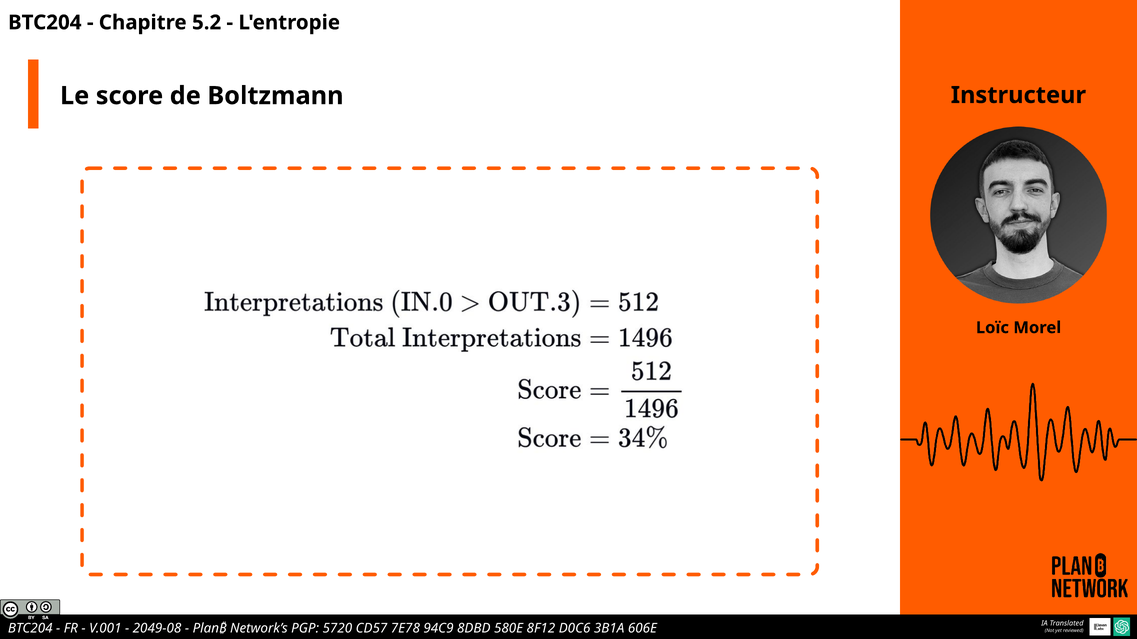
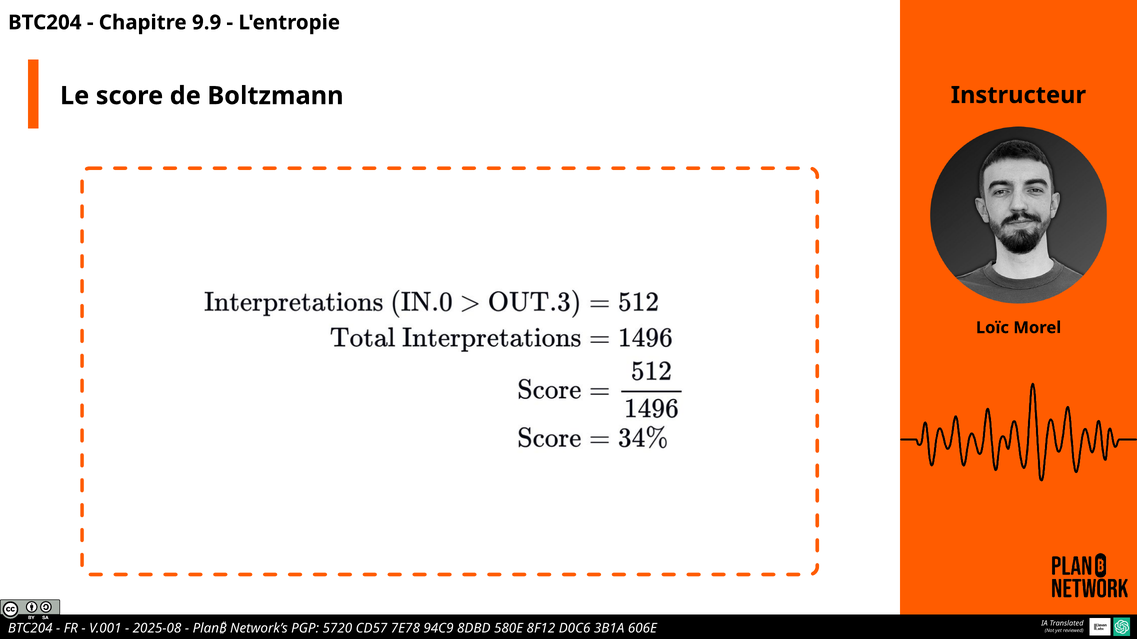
5.2: 5.2 -> 9.9
2049-08: 2049-08 -> 2025-08
